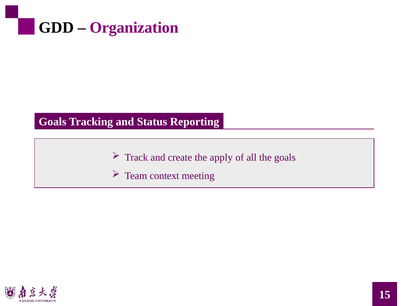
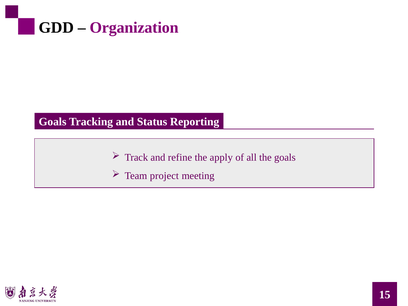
create: create -> refine
context: context -> project
